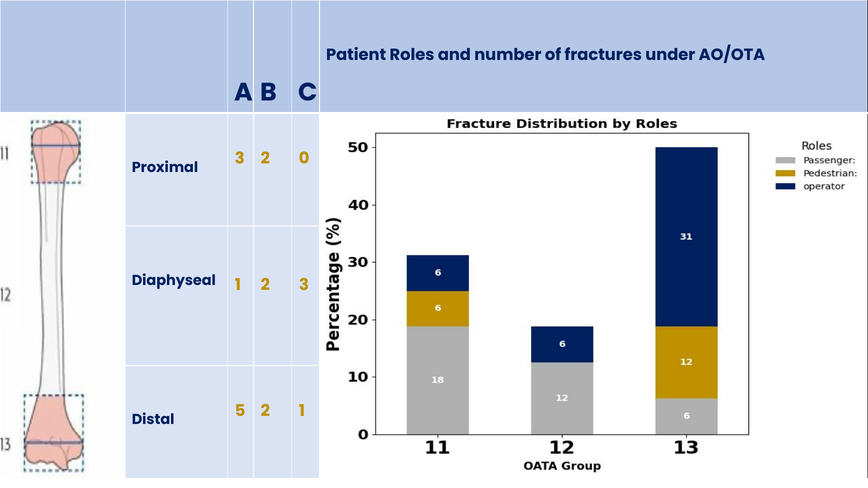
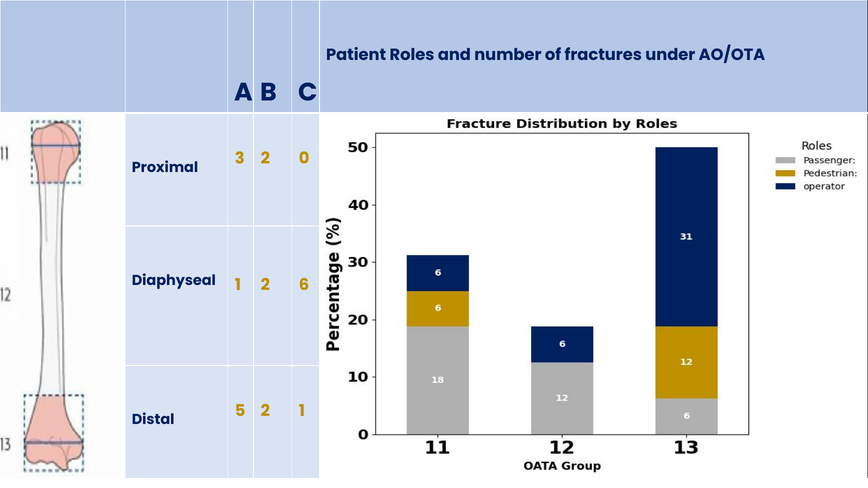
2 3: 3 -> 6
